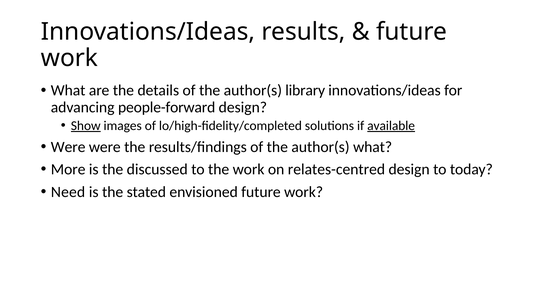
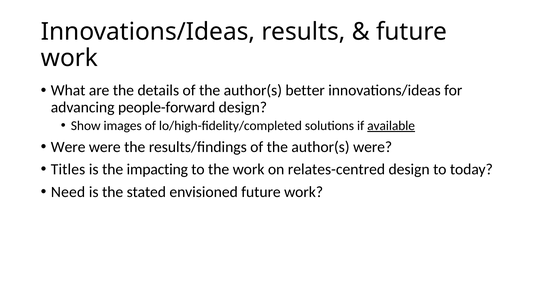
library: library -> better
Show underline: present -> none
author(s what: what -> were
More: More -> Titles
discussed: discussed -> impacting
